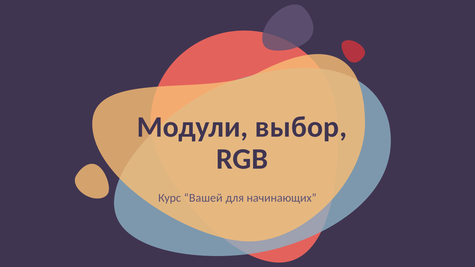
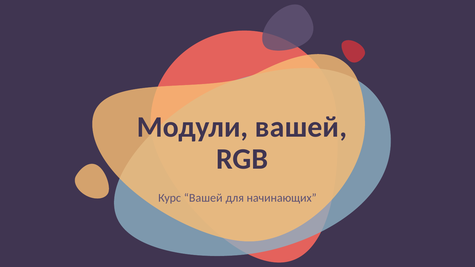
Модули выбор: выбор -> вашей
